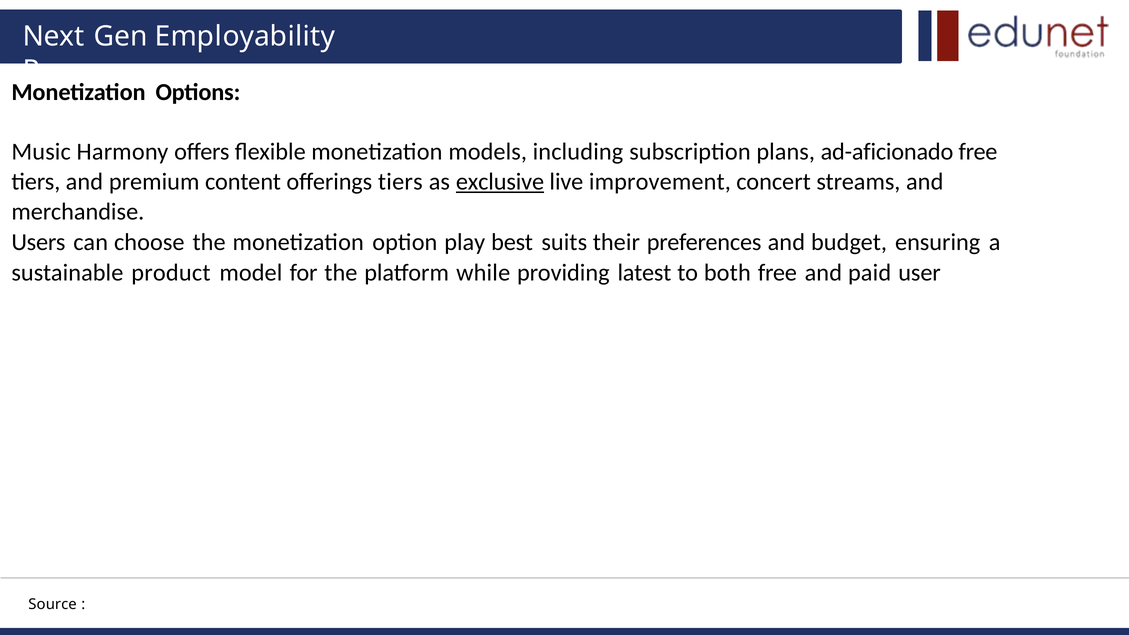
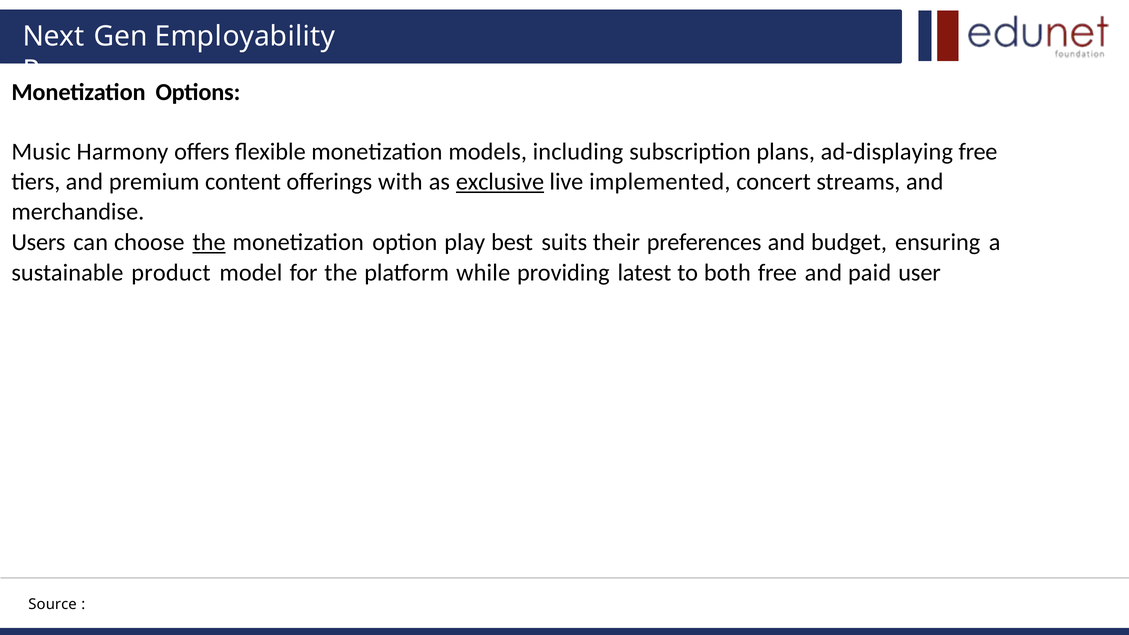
ad-aficionado: ad-aficionado -> ad-displaying
offerings tiers: tiers -> with
improvement: improvement -> implemented
the at (209, 242) underline: none -> present
